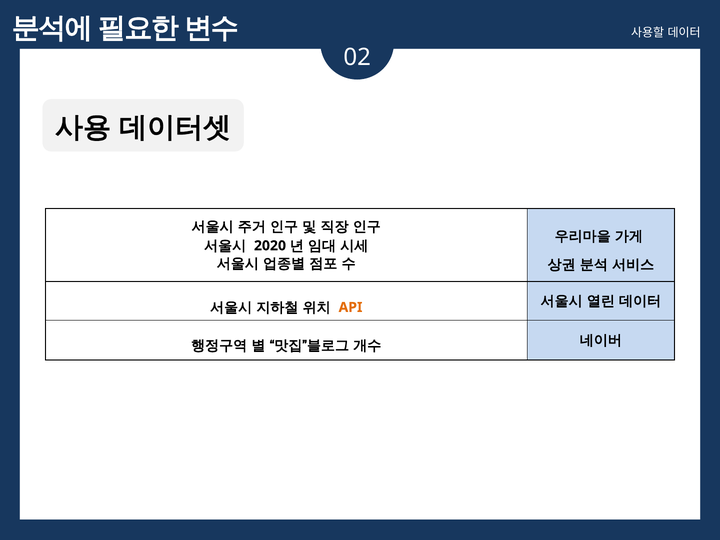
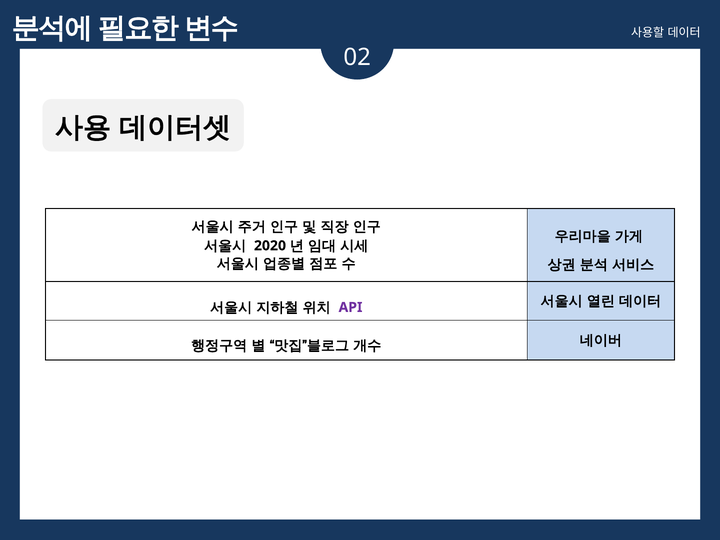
API colour: orange -> purple
